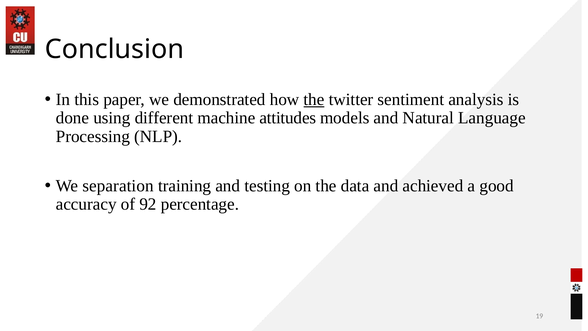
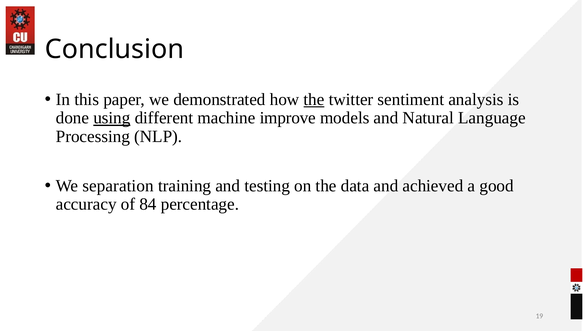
using underline: none -> present
attitudes: attitudes -> improve
92: 92 -> 84
